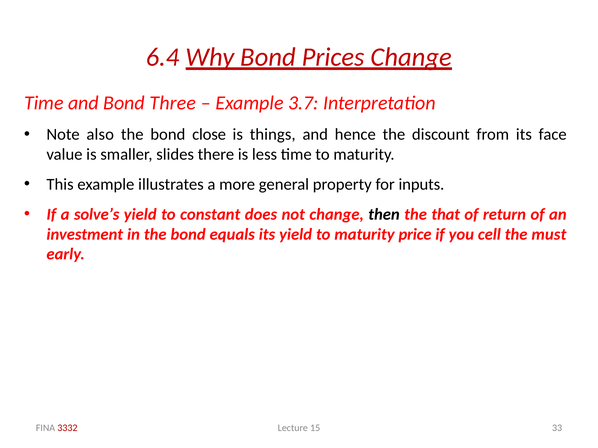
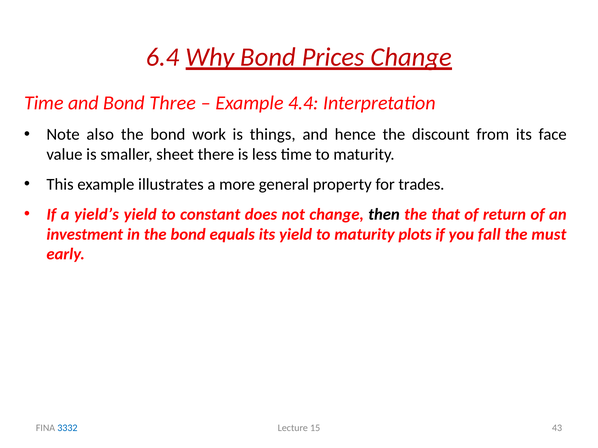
3.7: 3.7 -> 4.4
close: close -> work
slides: slides -> sheet
inputs: inputs -> trades
solve’s: solve’s -> yield’s
price: price -> plots
cell: cell -> fall
33: 33 -> 43
3332 colour: red -> blue
